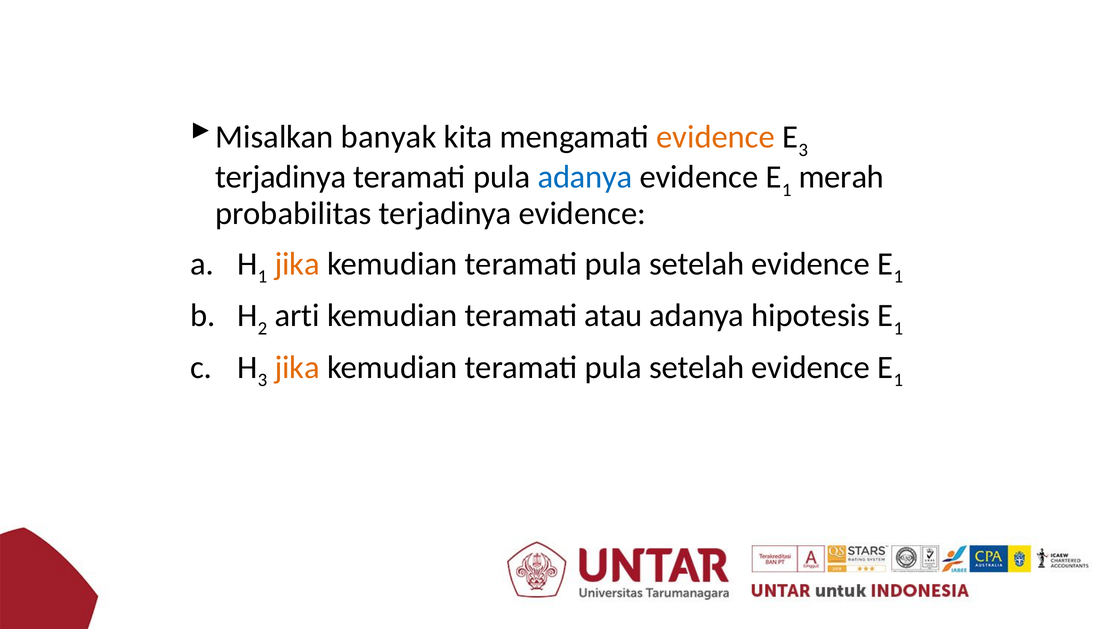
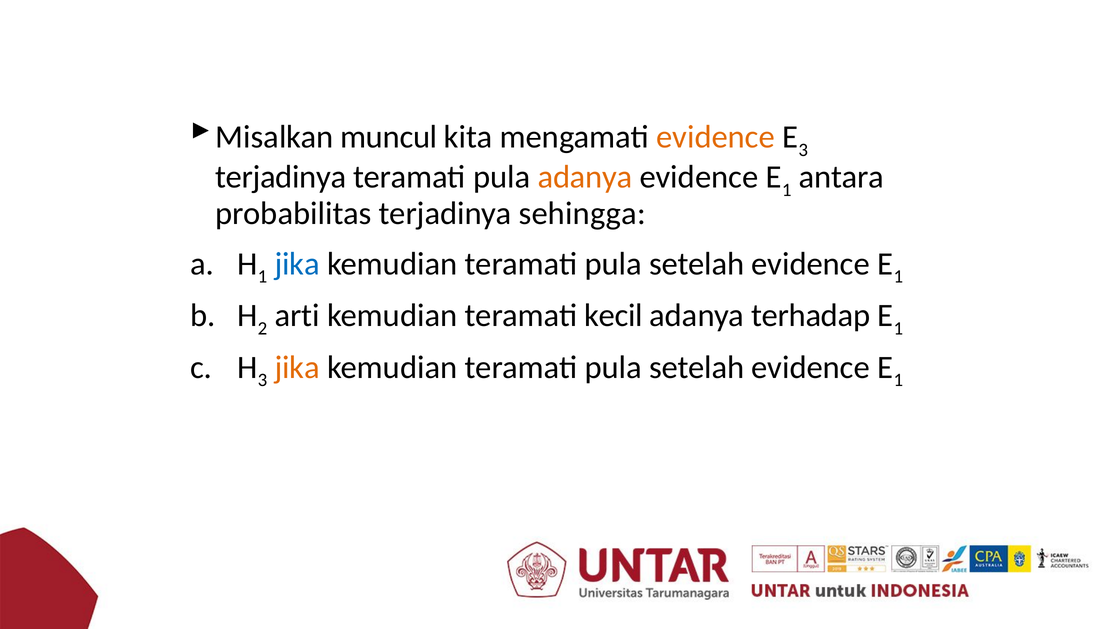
banyak: banyak -> muncul
adanya at (585, 177) colour: blue -> orange
merah: merah -> antara
terjadinya evidence: evidence -> sehingga
jika at (297, 264) colour: orange -> blue
atau: atau -> kecil
hipotesis: hipotesis -> terhadap
